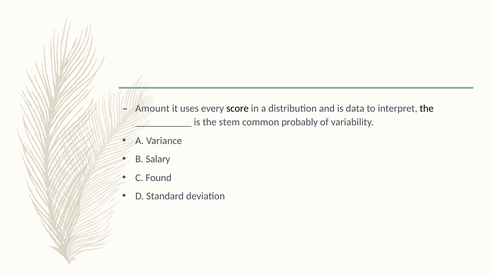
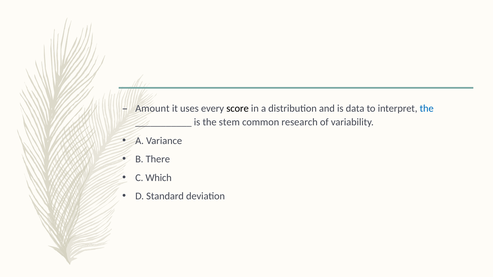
the at (427, 109) colour: black -> blue
probably: probably -> research
Salary: Salary -> There
Found: Found -> Which
